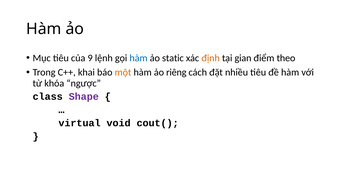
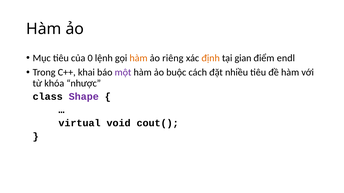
9: 9 -> 0
hàm at (139, 58) colour: blue -> orange
static: static -> riêng
theo: theo -> endl
một colour: orange -> purple
riêng: riêng -> buộc
ngược: ngược -> nhược
